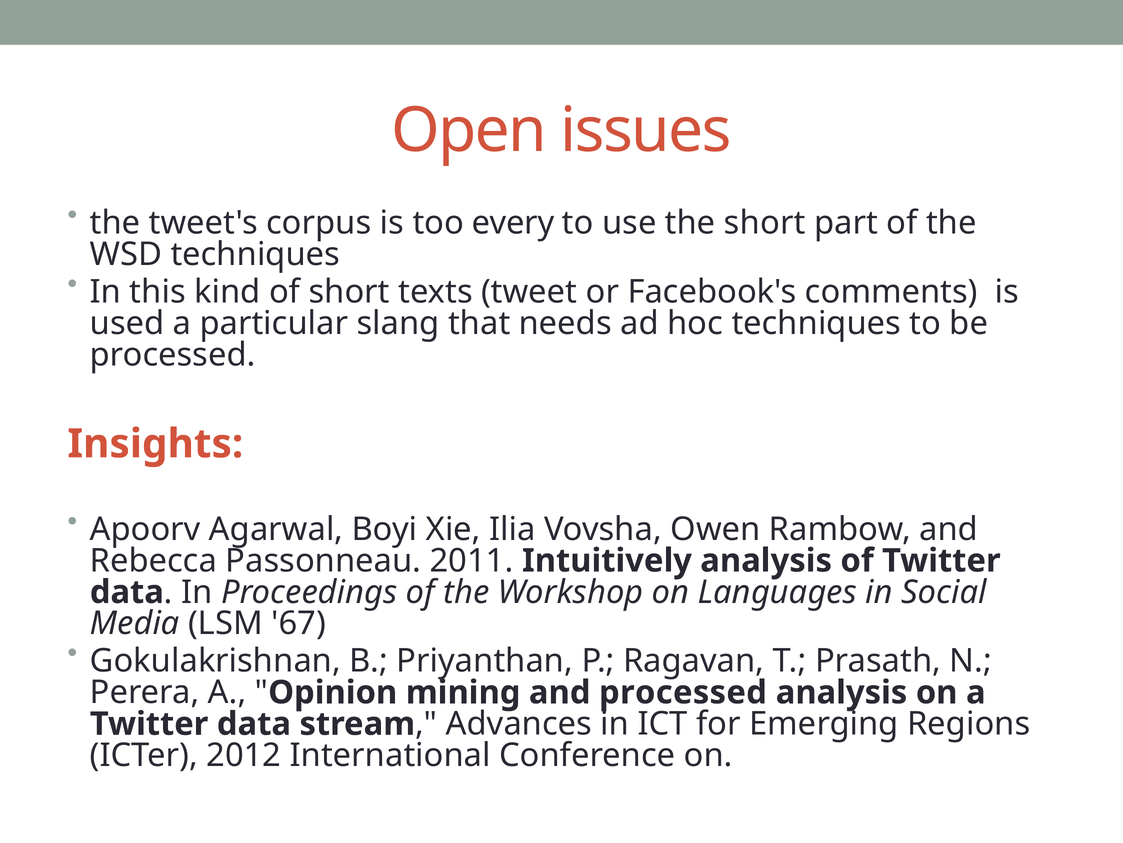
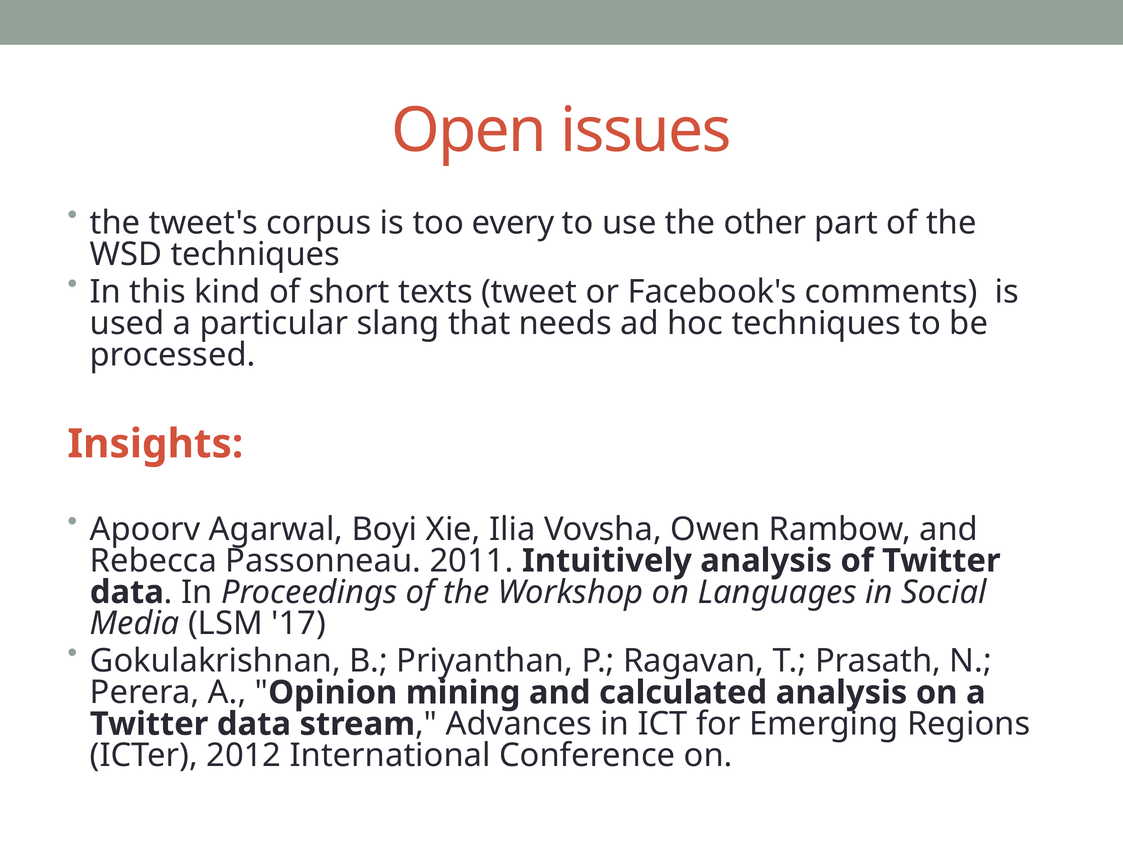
the short: short -> other
67: 67 -> 17
and processed: processed -> calculated
